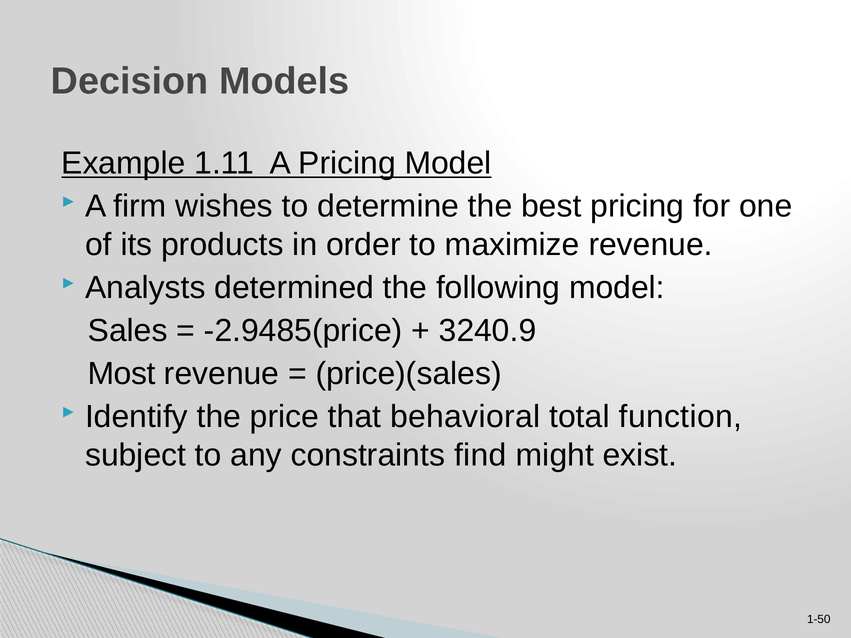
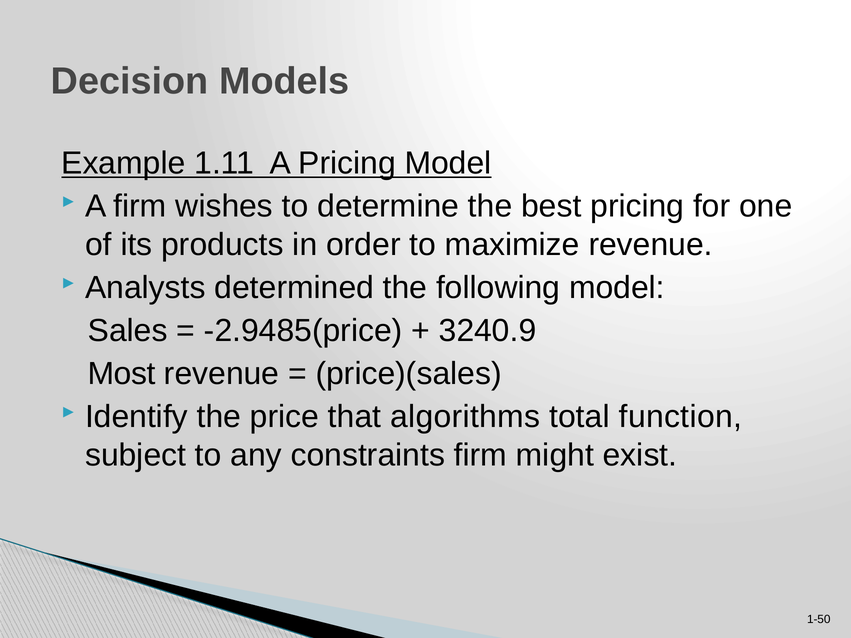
behavioral: behavioral -> algorithms
constraints find: find -> firm
